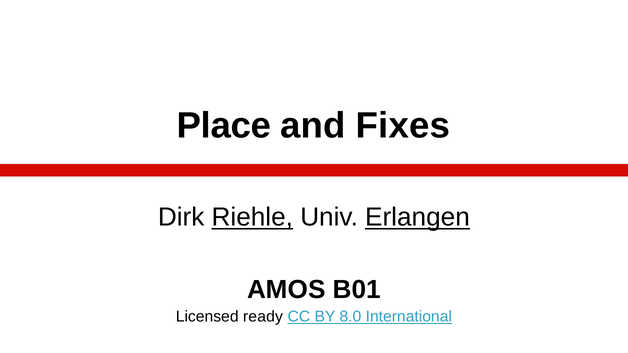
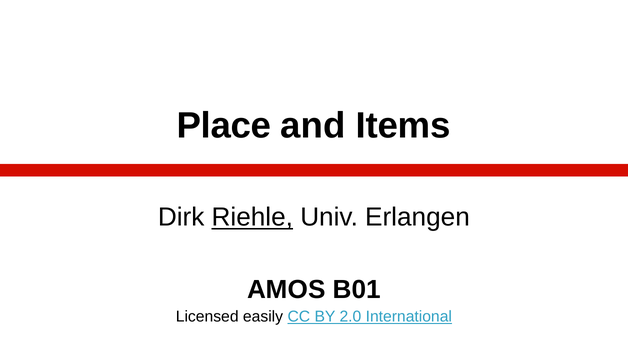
Fixes: Fixes -> Items
Erlangen underline: present -> none
ready: ready -> easily
8.0: 8.0 -> 2.0
